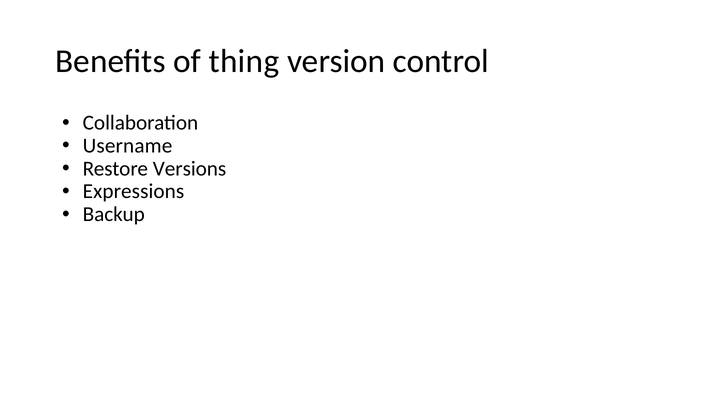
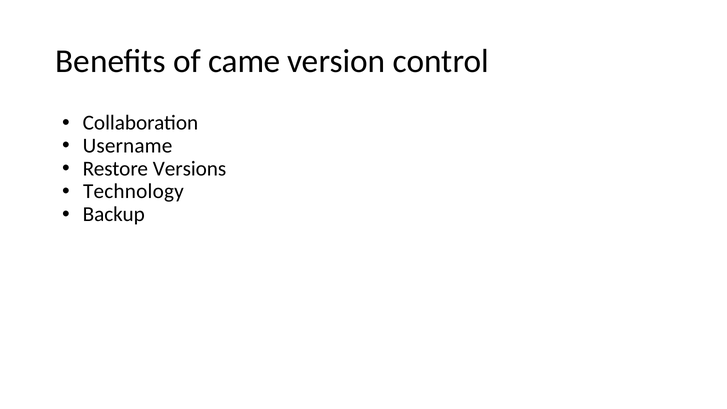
thing: thing -> came
Expressions: Expressions -> Technology
